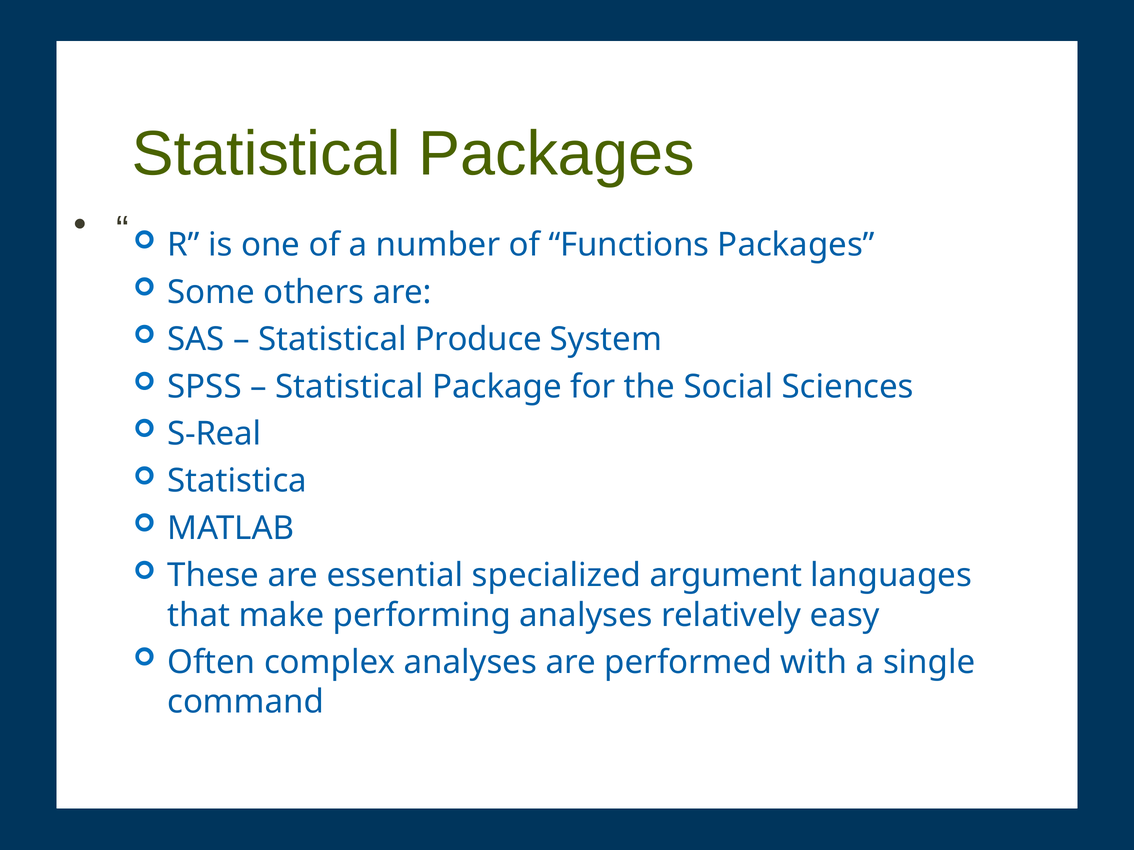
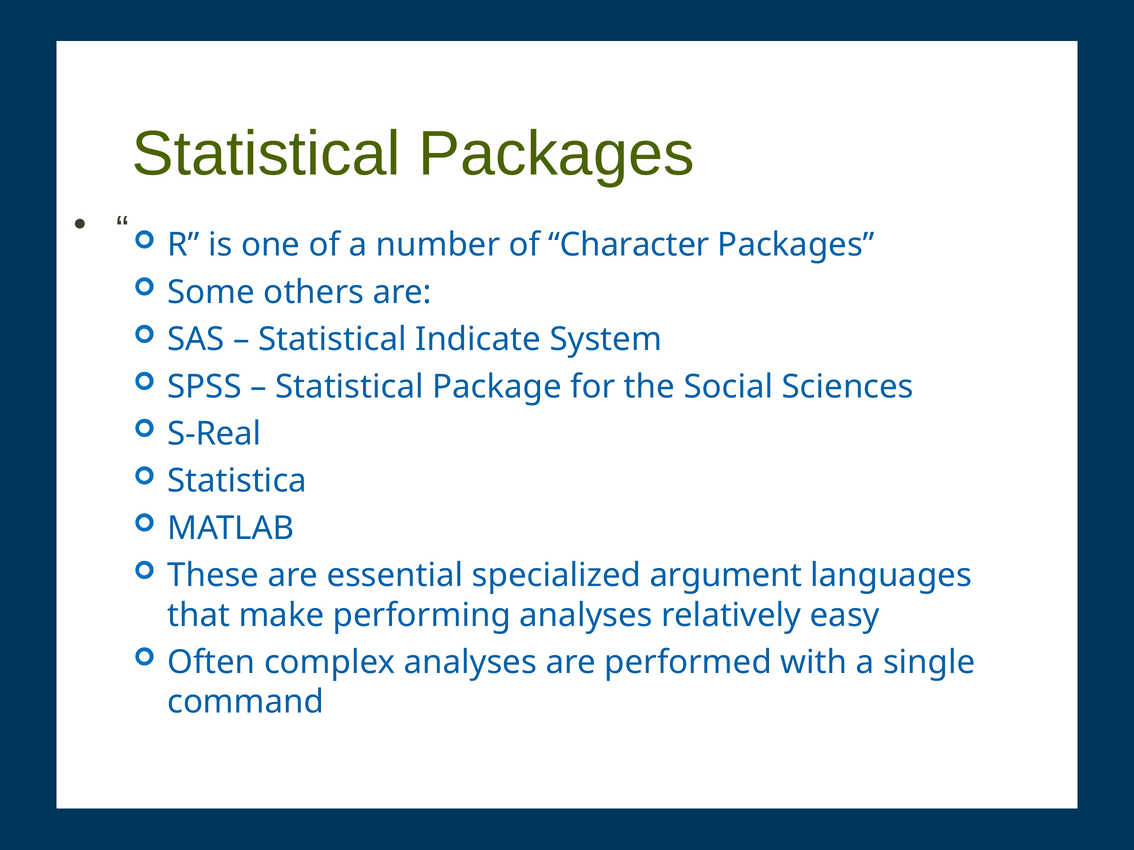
Functions: Functions -> Character
Produce: Produce -> Indicate
